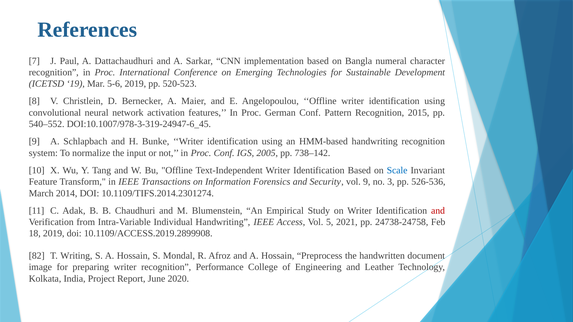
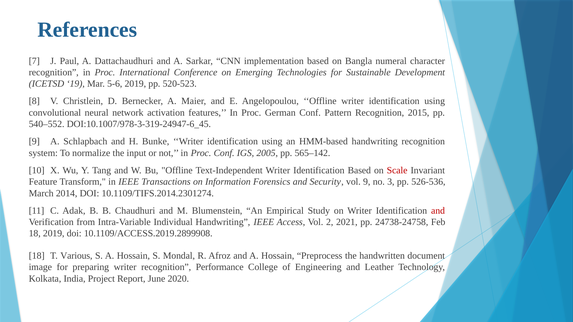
738–142: 738–142 -> 565–142
Scale colour: blue -> red
5: 5 -> 2
82 at (37, 256): 82 -> 18
Writing: Writing -> Various
